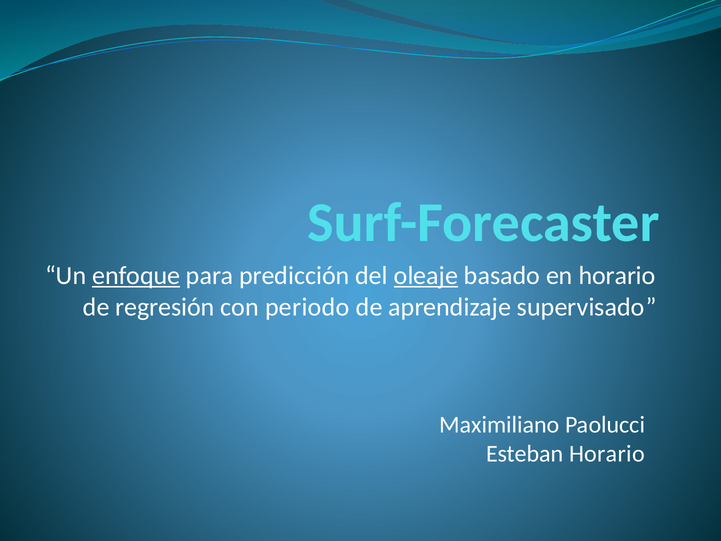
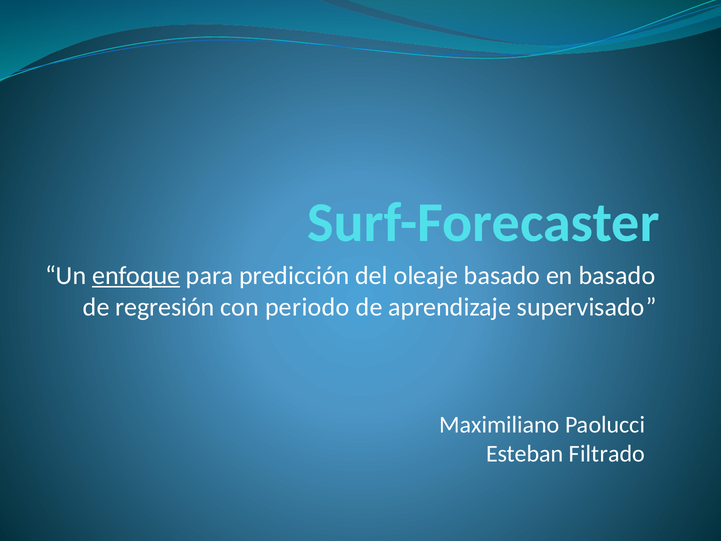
oleaje underline: present -> none
en horario: horario -> basado
Esteban Horario: Horario -> Filtrado
